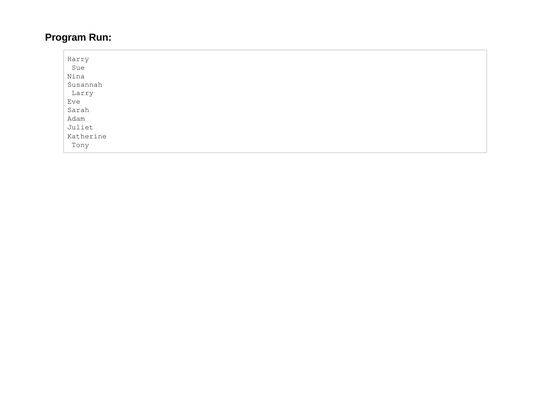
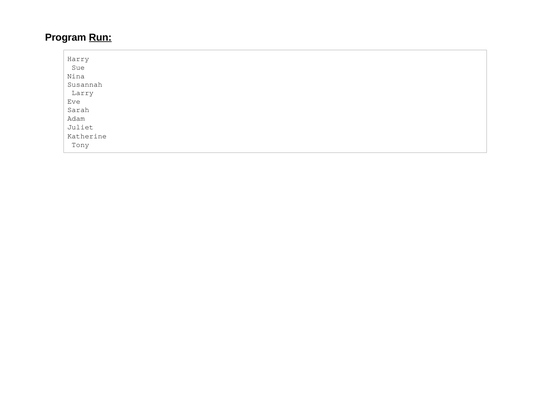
Run underline: none -> present
